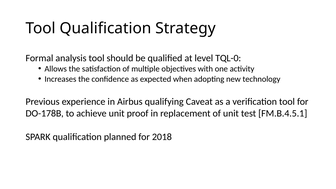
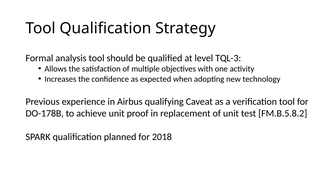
TQL-0: TQL-0 -> TQL-3
FM.B.4.5.1: FM.B.4.5.1 -> FM.B.5.8.2
